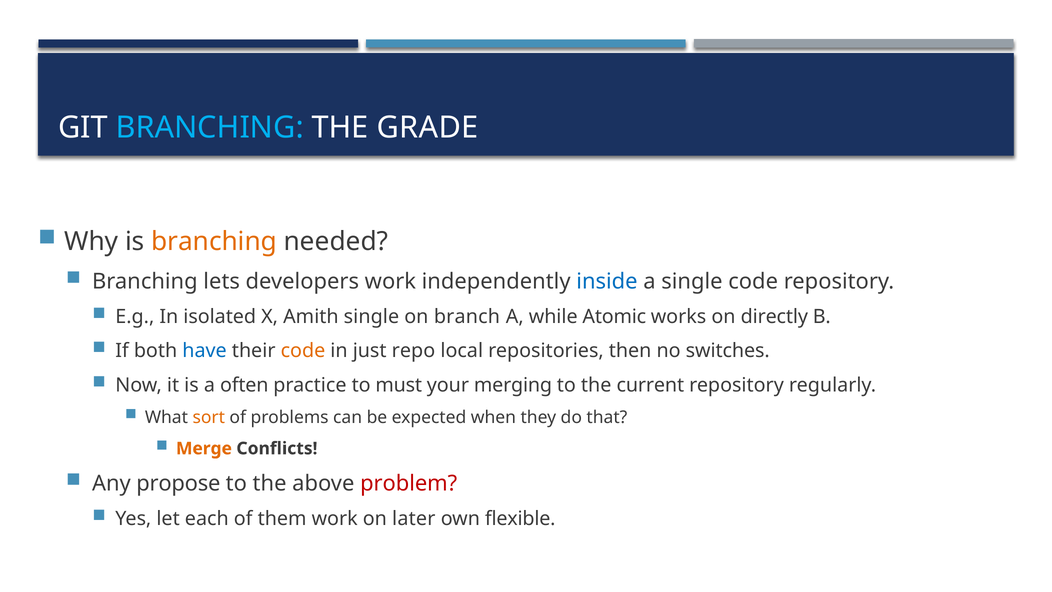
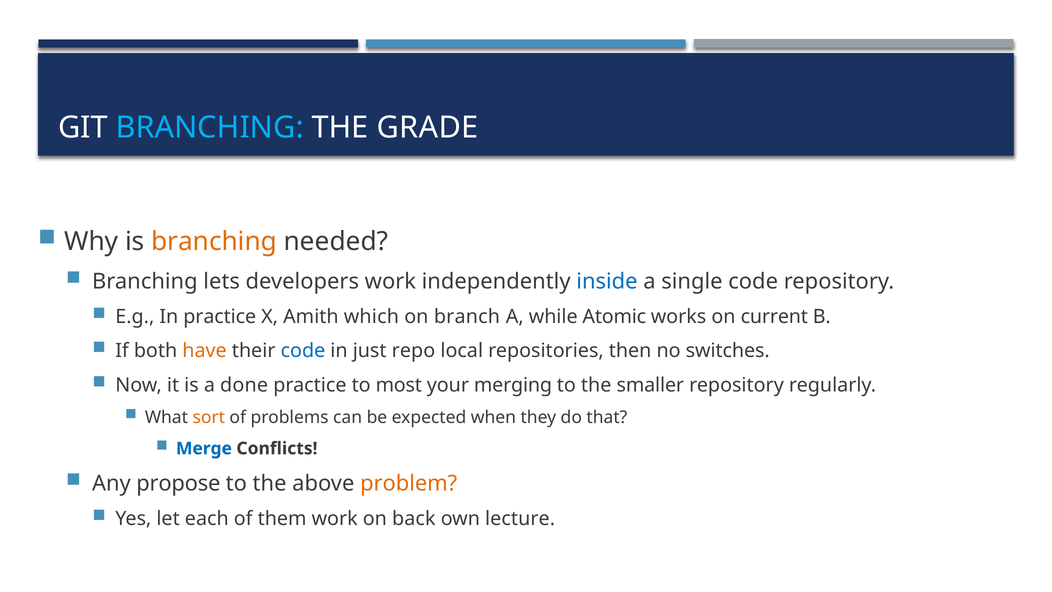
In isolated: isolated -> practice
Amith single: single -> which
directly: directly -> current
have colour: blue -> orange
code at (303, 351) colour: orange -> blue
often: often -> done
must: must -> most
current: current -> smaller
Merge colour: orange -> blue
problem colour: red -> orange
later: later -> back
flexible: flexible -> lecture
